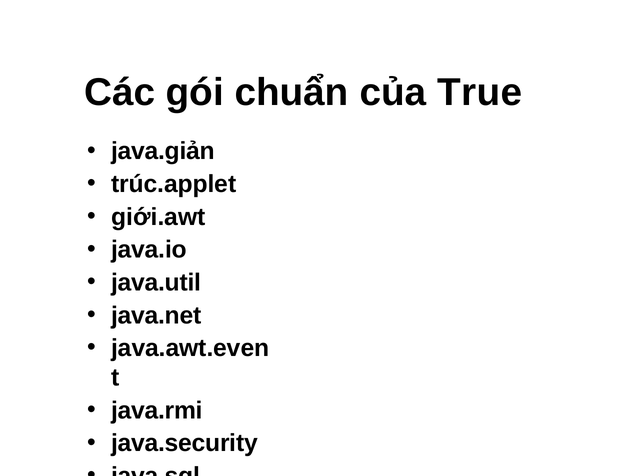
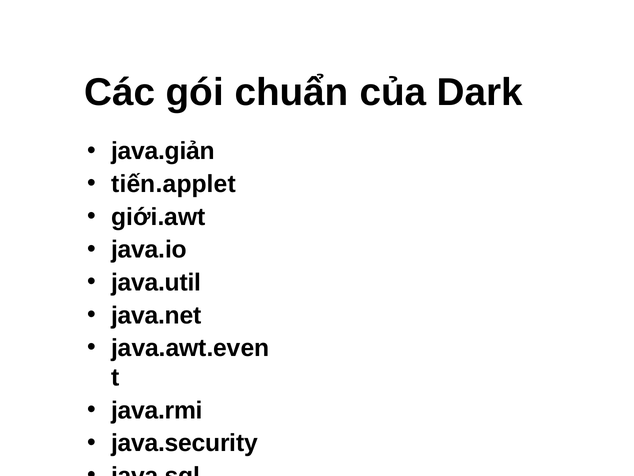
True: True -> Dark
trúc.applet: trúc.applet -> tiến.applet
